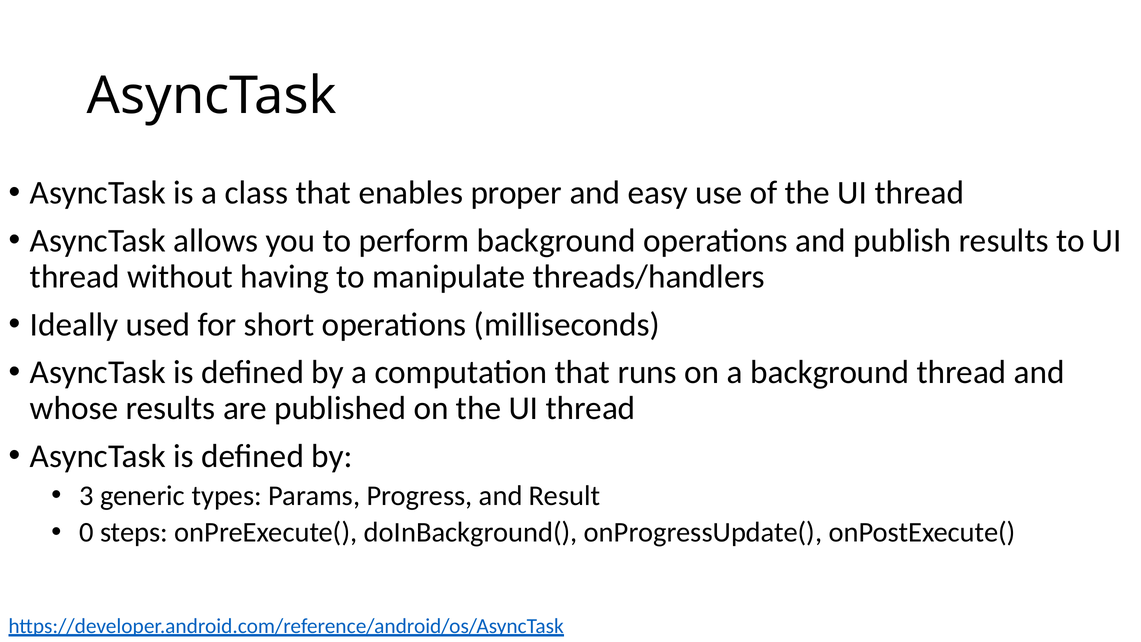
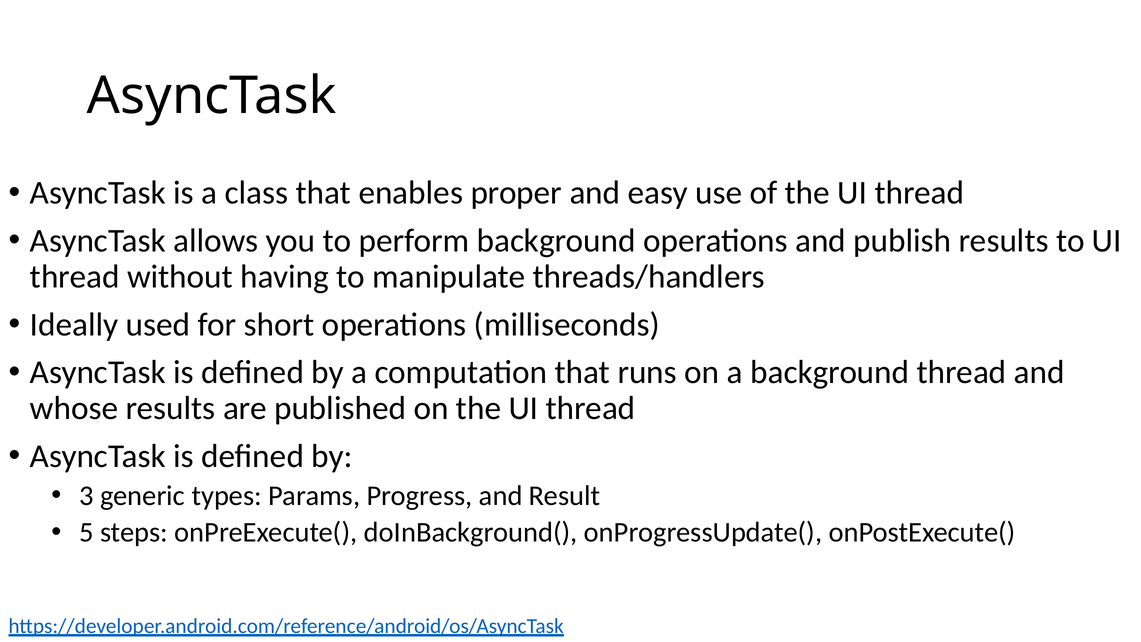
0: 0 -> 5
